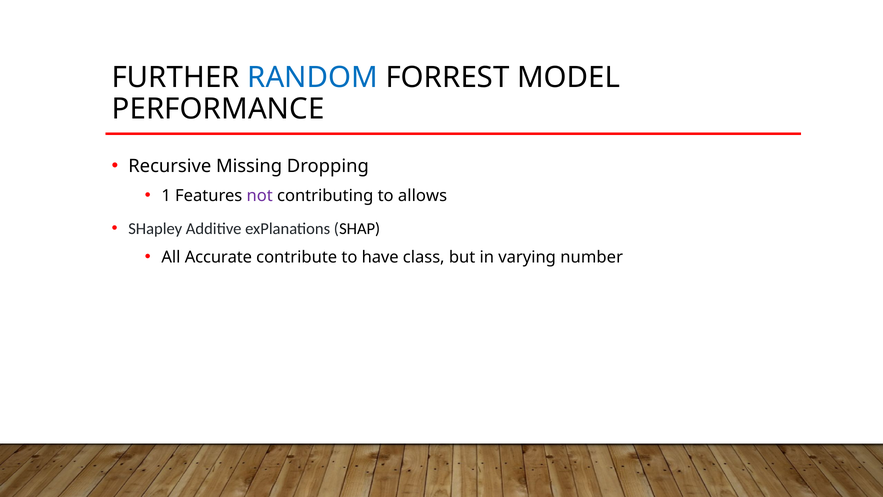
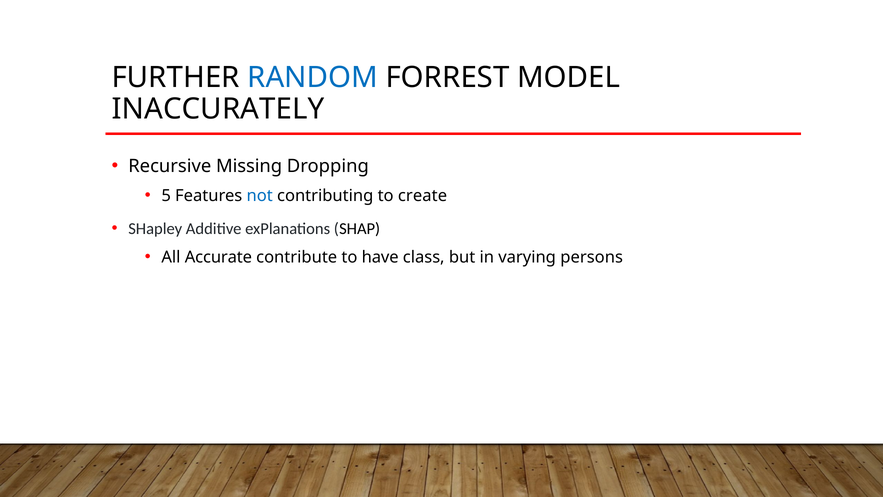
PERFORMANCE: PERFORMANCE -> INACCURATELY
1: 1 -> 5
not colour: purple -> blue
allows: allows -> create
number: number -> persons
